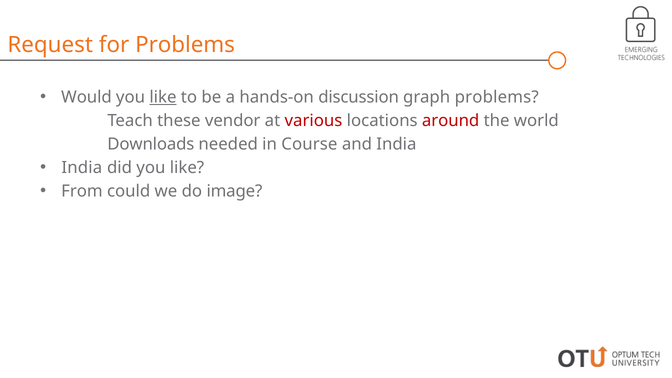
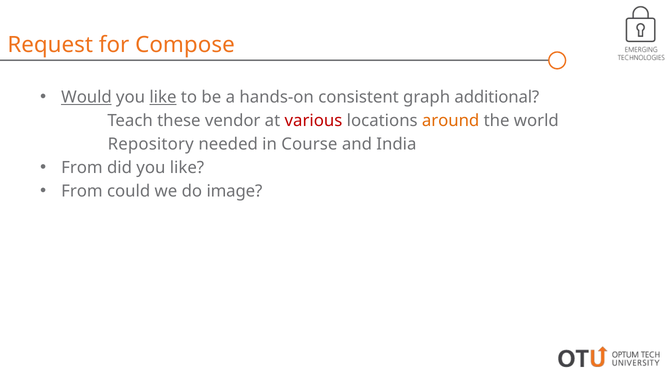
for Problems: Problems -> Compose
Would underline: none -> present
discussion: discussion -> consistent
graph problems: problems -> additional
around colour: red -> orange
Downloads: Downloads -> Repository
India at (82, 168): India -> From
